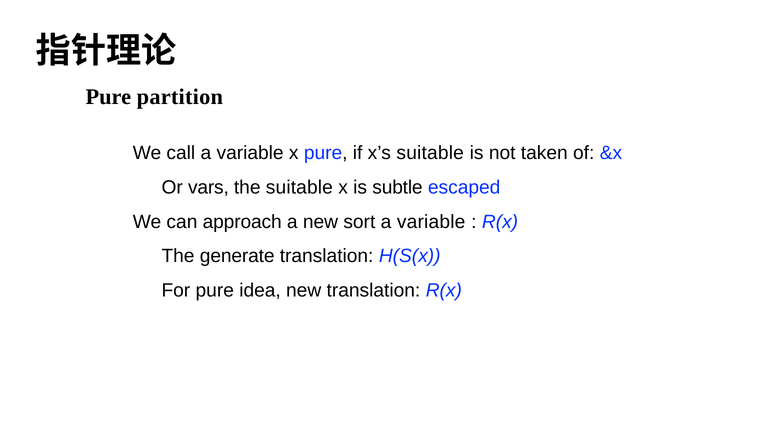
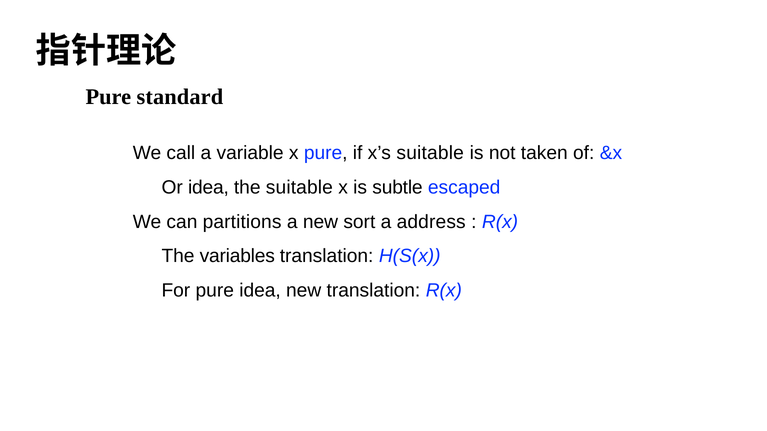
partition: partition -> standard
Or vars: vars -> idea
approach: approach -> partitions
sort a variable: variable -> address
generate: generate -> variables
